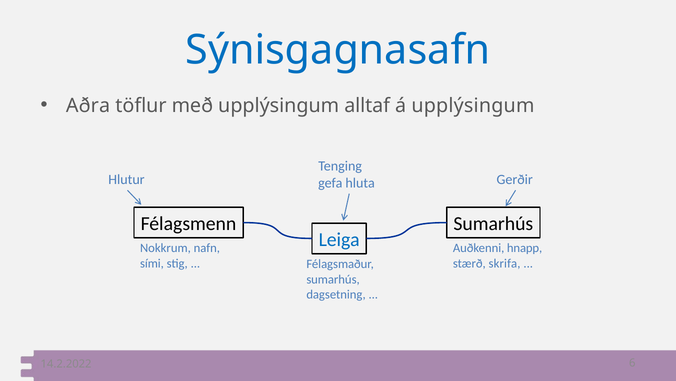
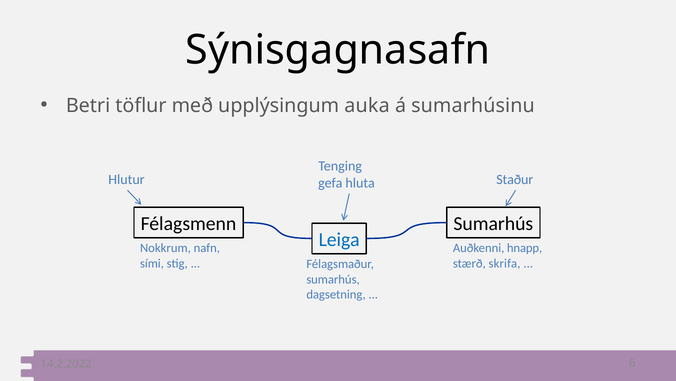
Sýnisgagnasafn colour: blue -> black
Aðra: Aðra -> Betri
alltaf: alltaf -> auka
á upplýsingum: upplýsingum -> sumarhúsinu
Gerðir: Gerðir -> Staður
